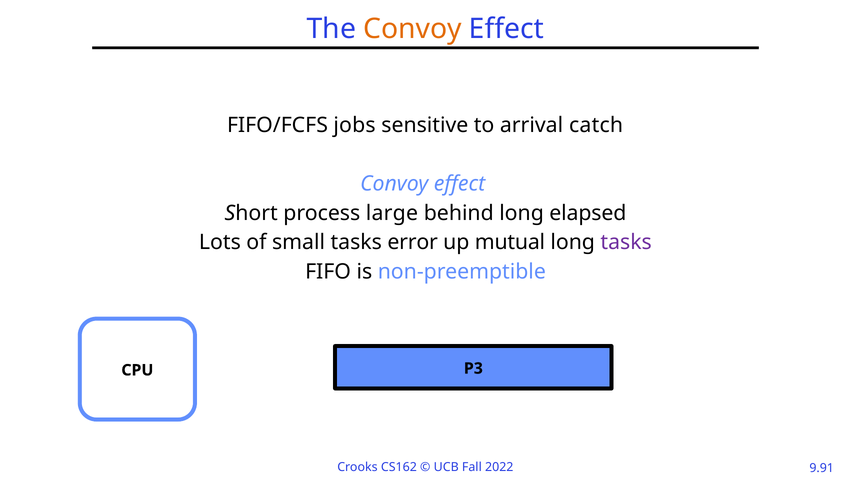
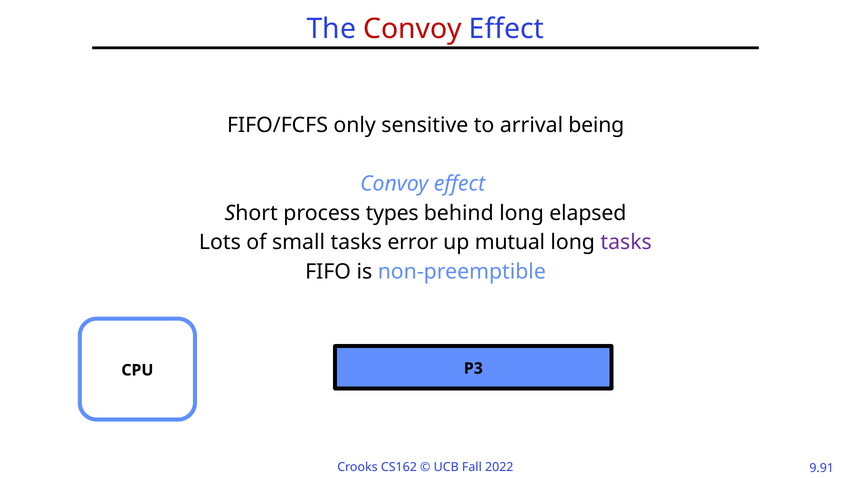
Convoy at (412, 29) colour: orange -> red
jobs: jobs -> only
catch: catch -> being
large: large -> types
